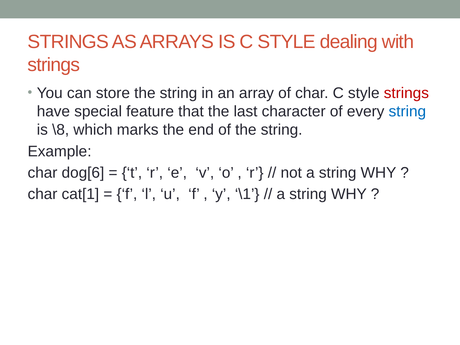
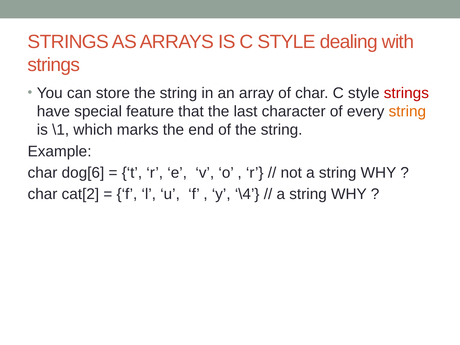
string at (407, 111) colour: blue -> orange
\8: \8 -> \1
cat[1: cat[1 -> cat[2
\1: \1 -> \4
